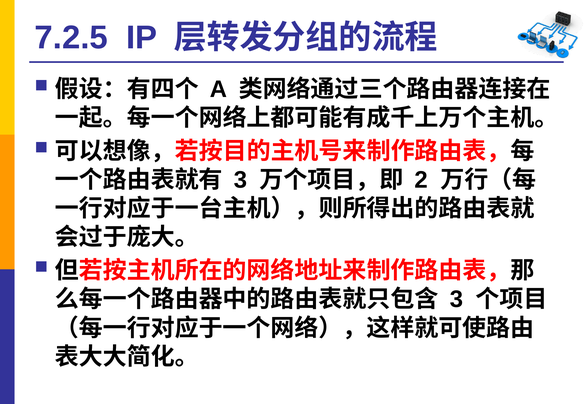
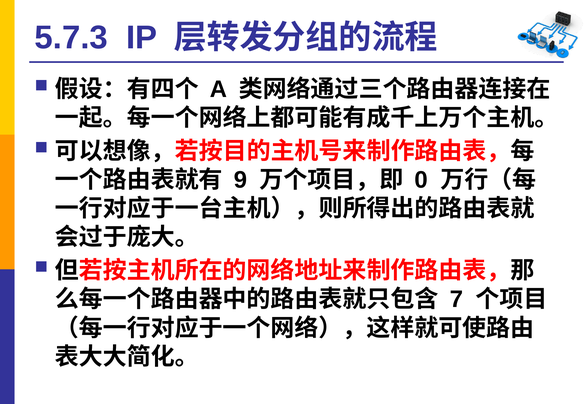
7.2.5: 7.2.5 -> 5.7.3
3 at (241, 180): 3 -> 9
2: 2 -> 0
3 at (456, 300): 3 -> 7
